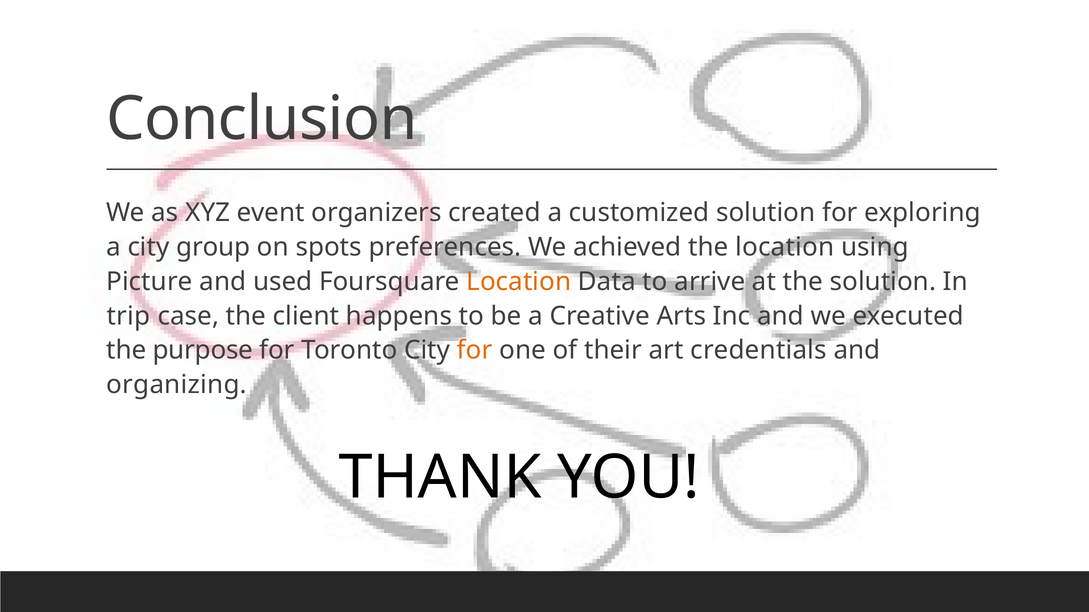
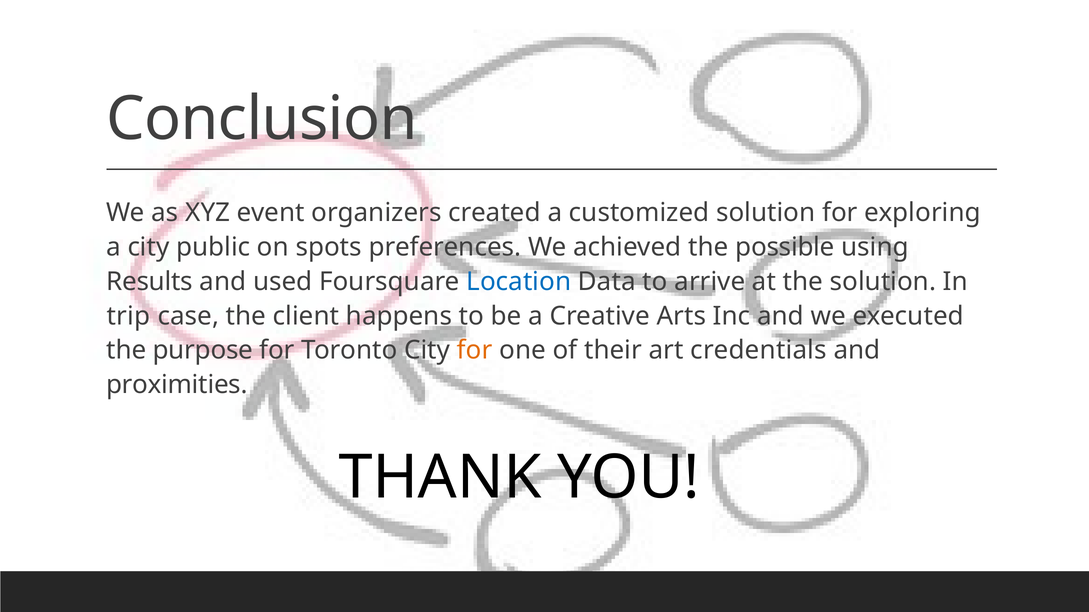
group: group -> public
the location: location -> possible
Picture: Picture -> Results
Location at (519, 282) colour: orange -> blue
organizing: organizing -> proximities
